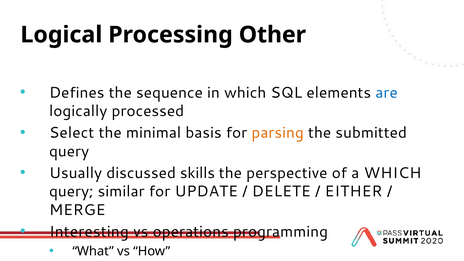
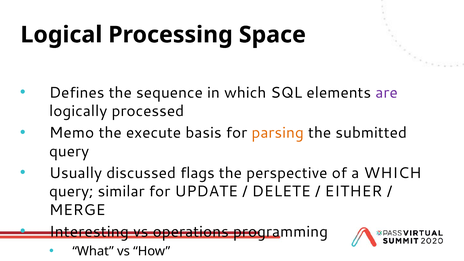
Other: Other -> Space
are colour: blue -> purple
Select: Select -> Memo
minimal: minimal -> execute
skills: skills -> flags
